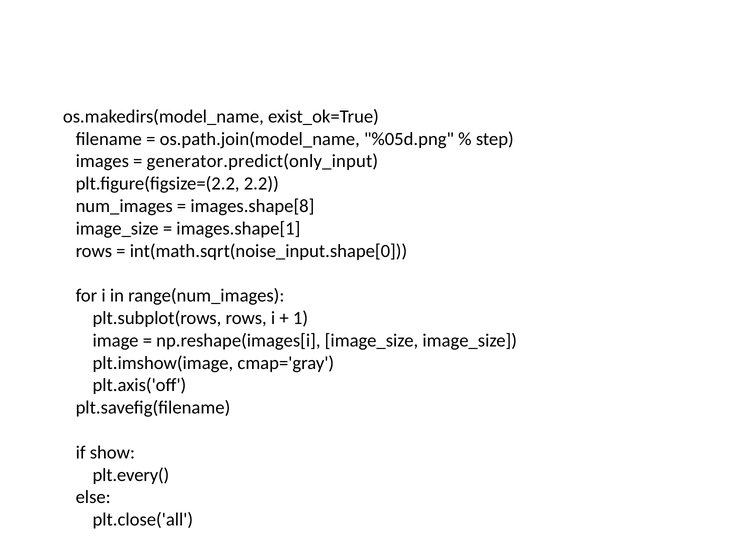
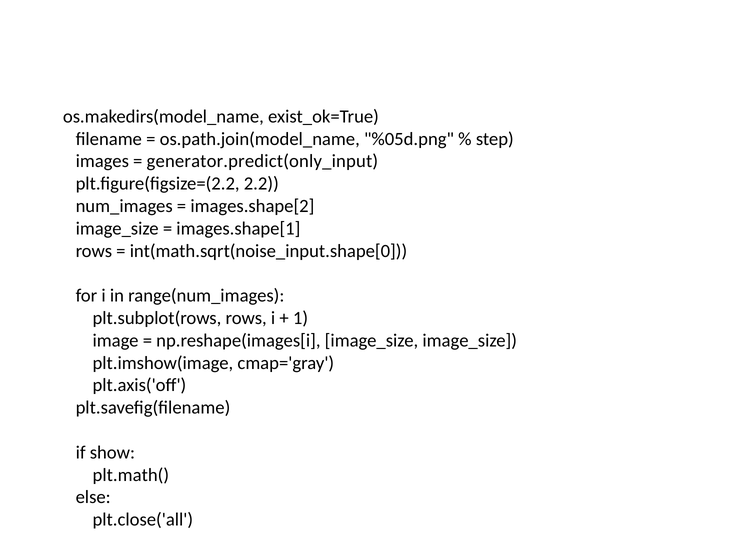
images.shape[8: images.shape[8 -> images.shape[2
plt.every(: plt.every( -> plt.math(
